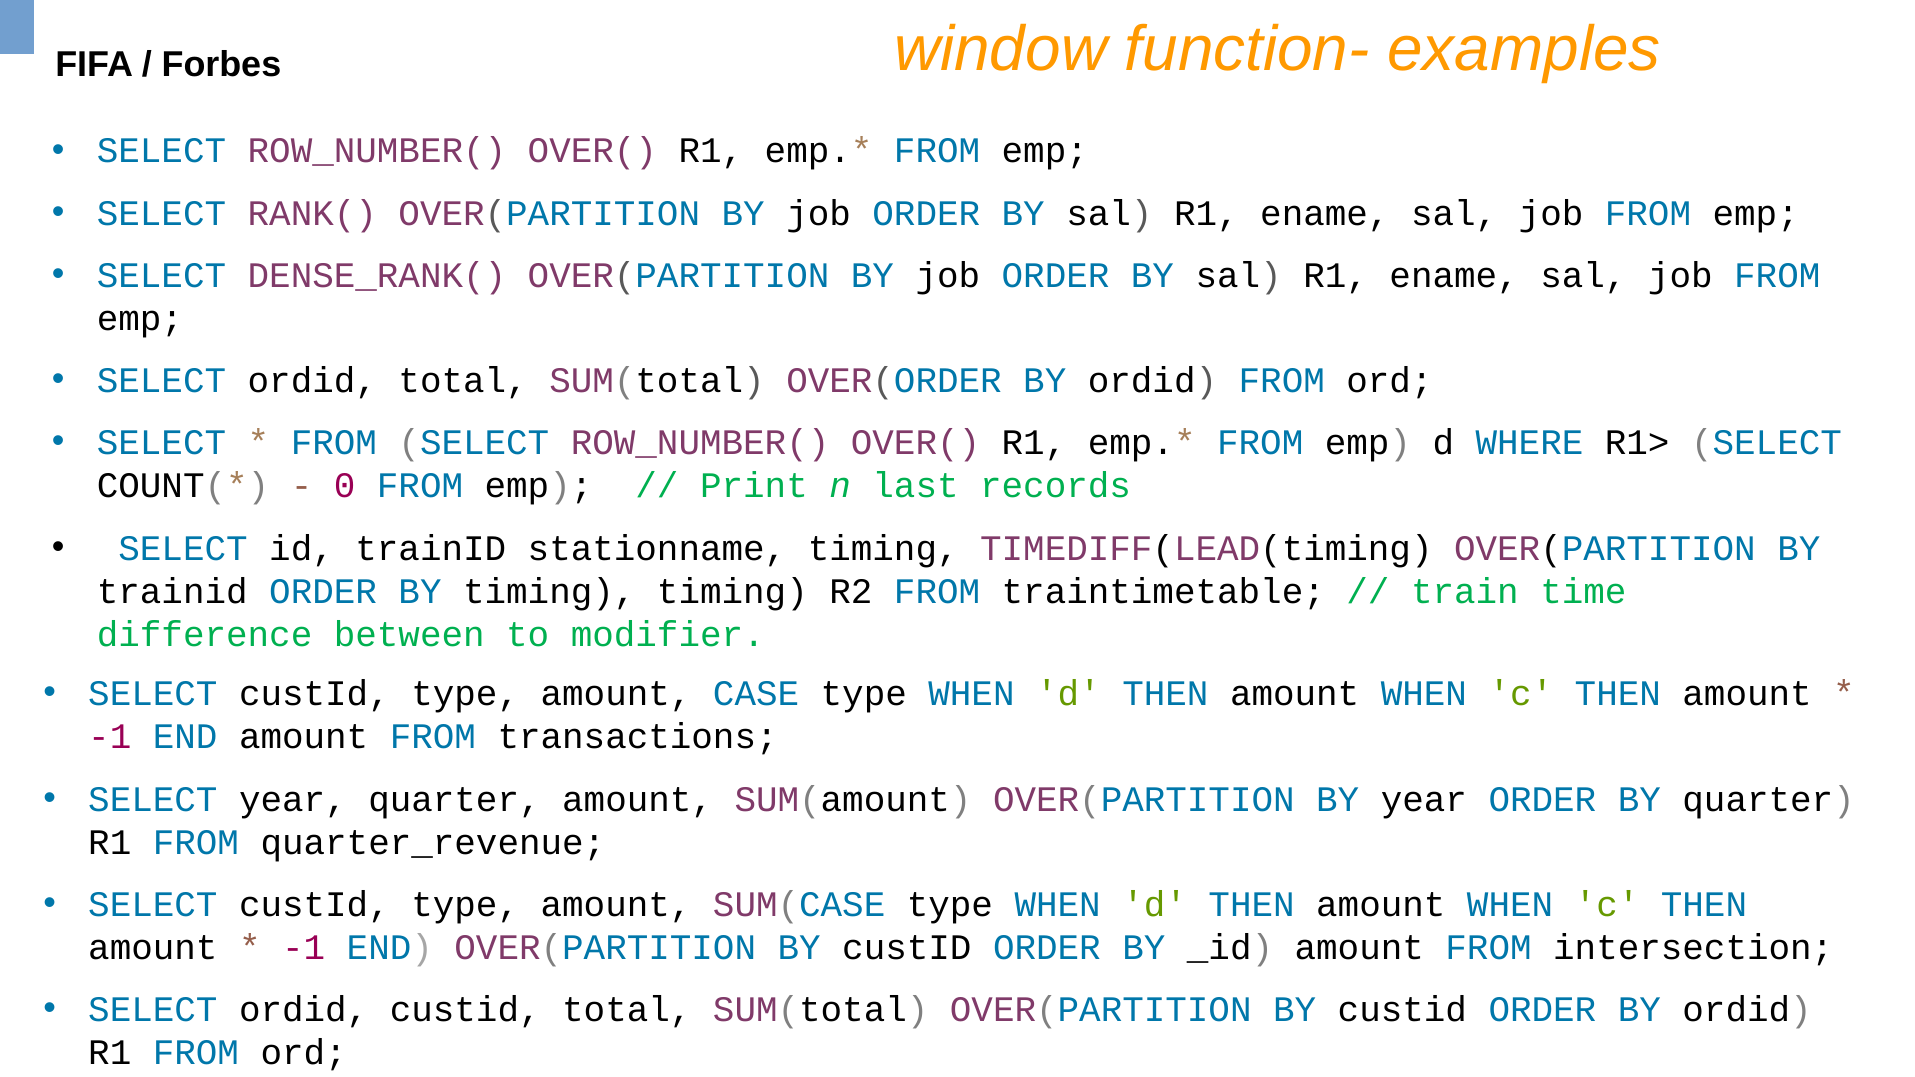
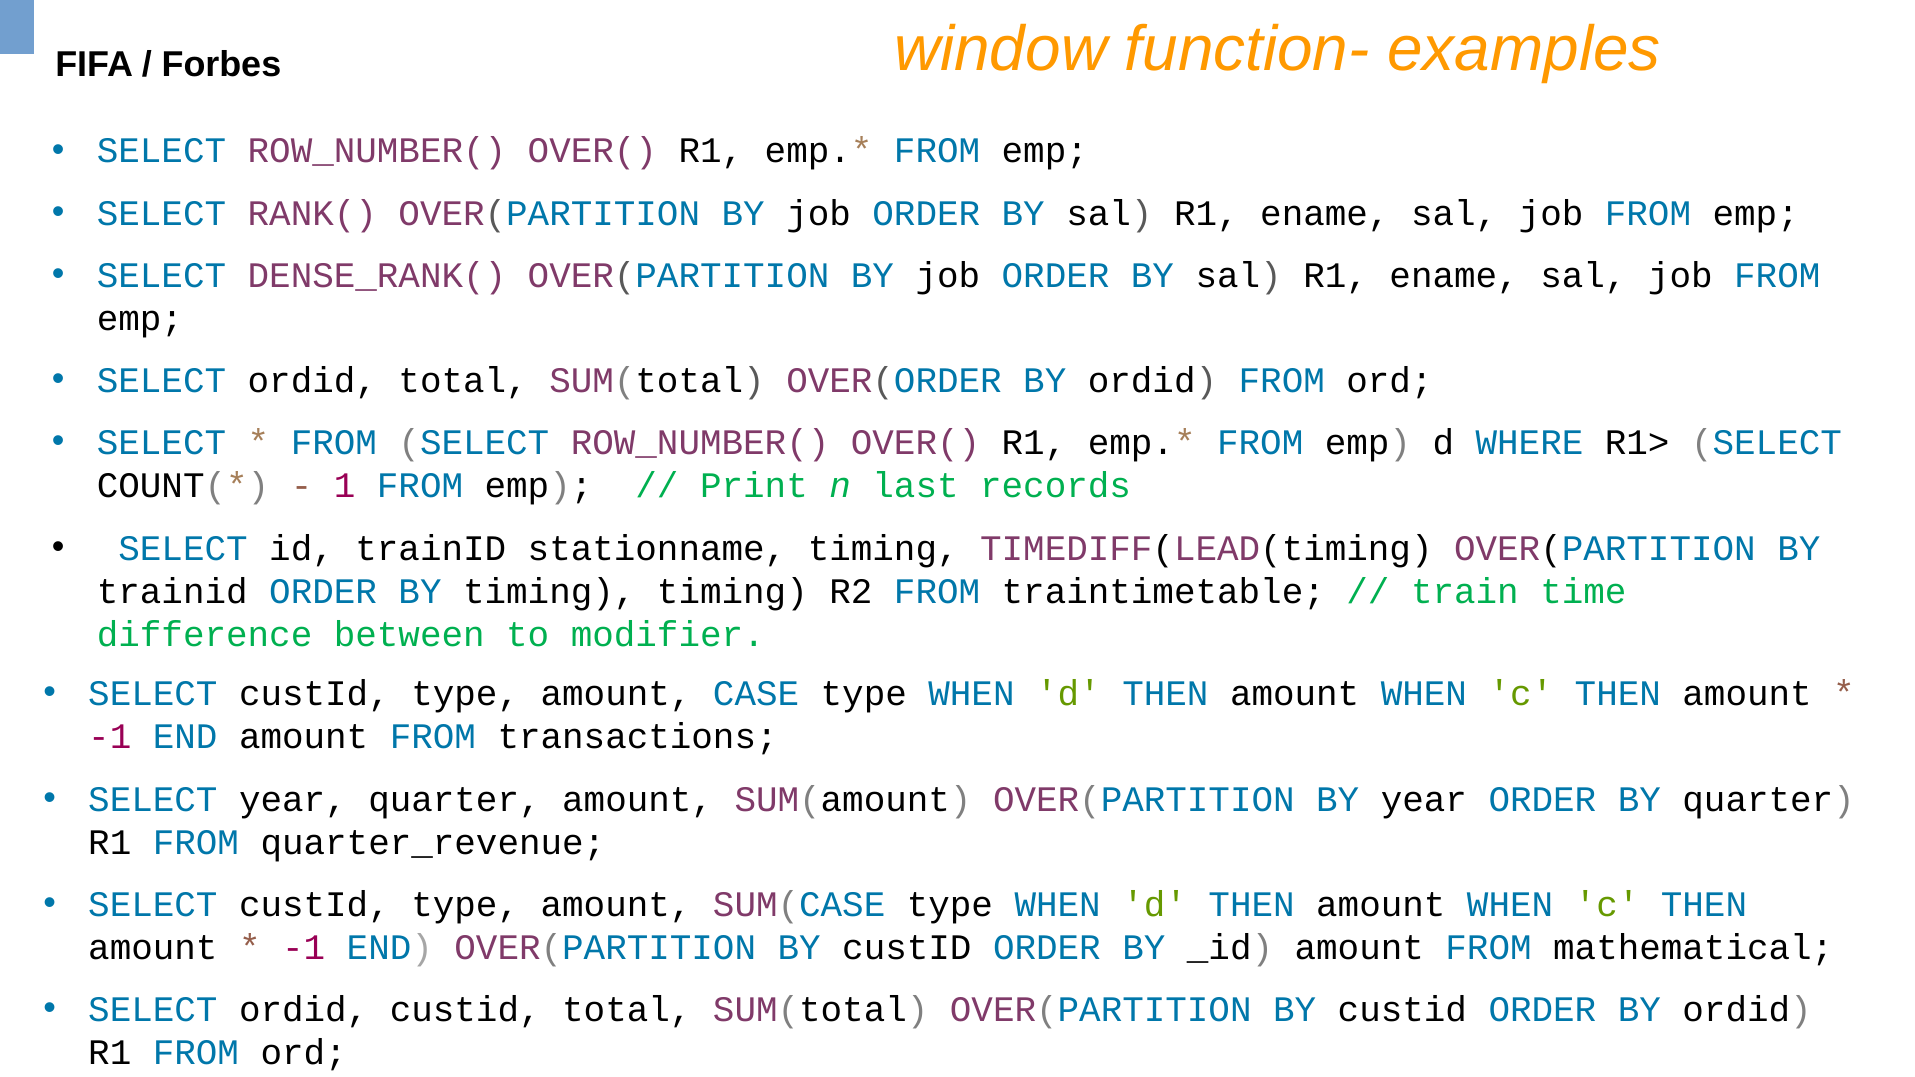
0: 0 -> 1
intersection: intersection -> mathematical
